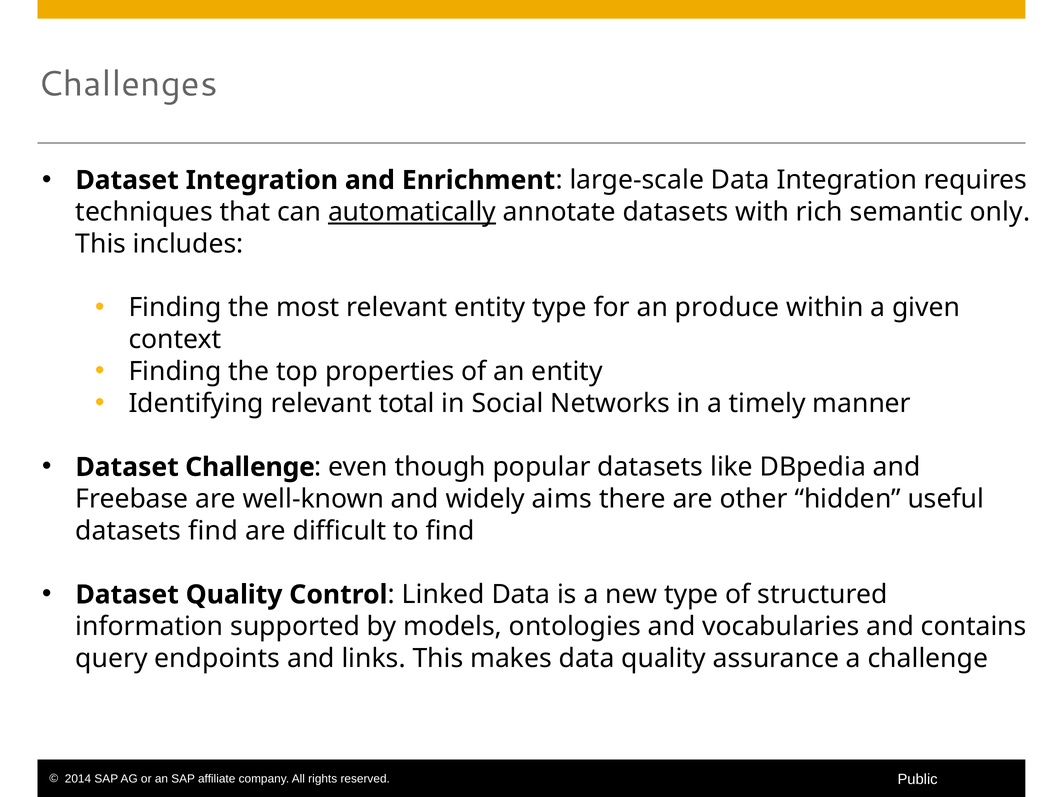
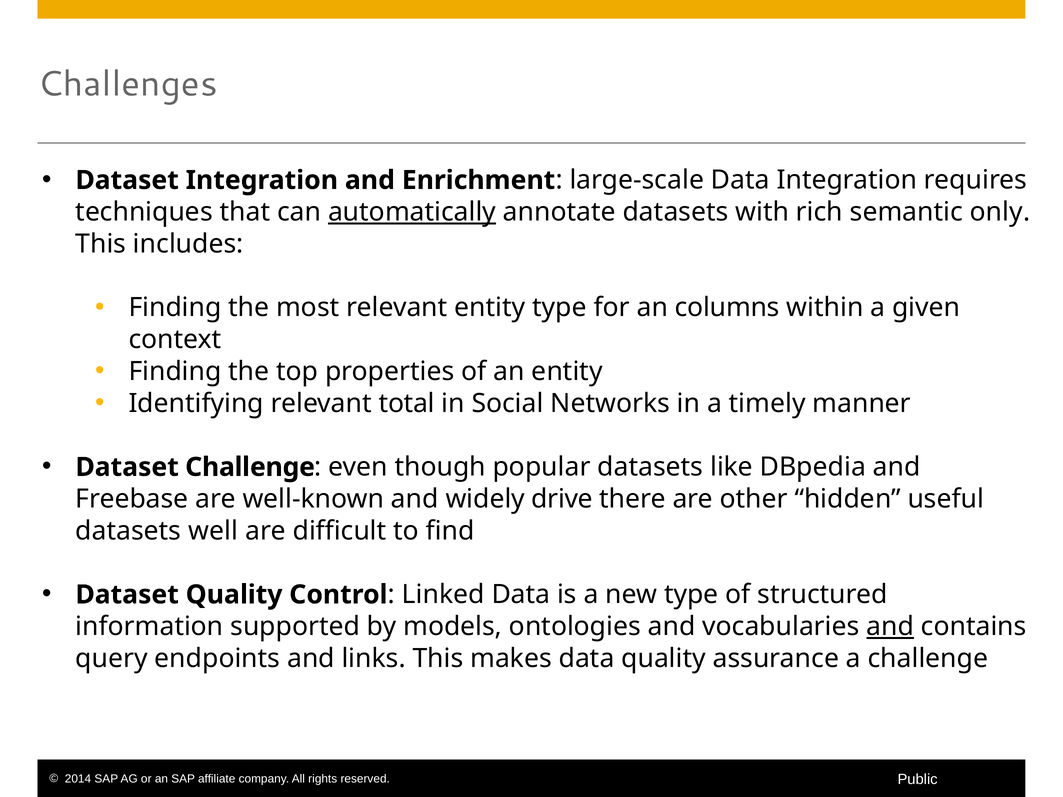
produce: produce -> columns
aims: aims -> drive
datasets find: find -> well
and at (890, 627) underline: none -> present
